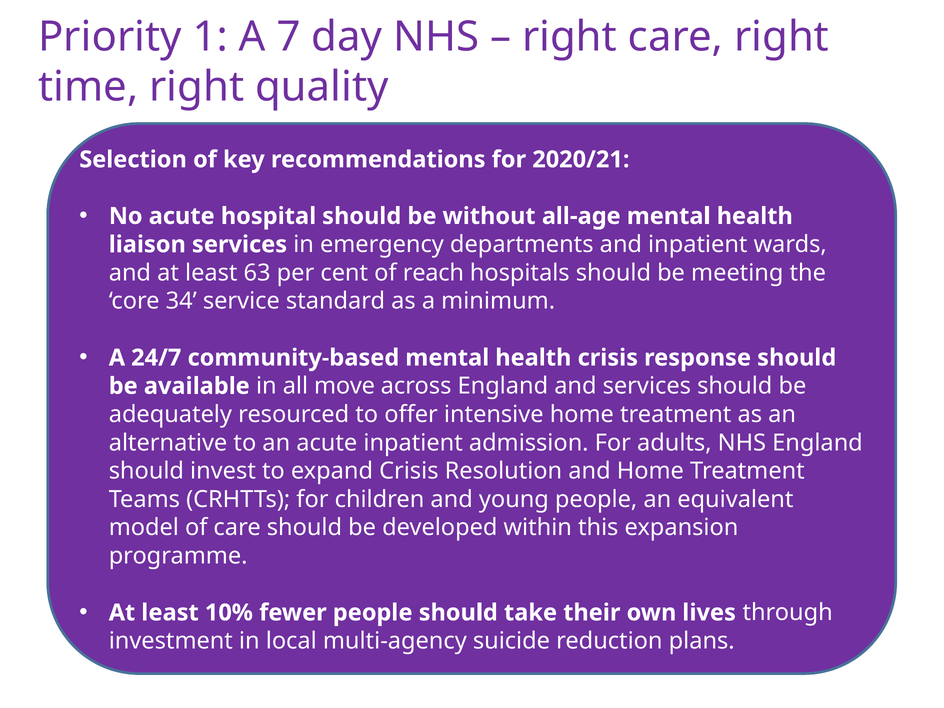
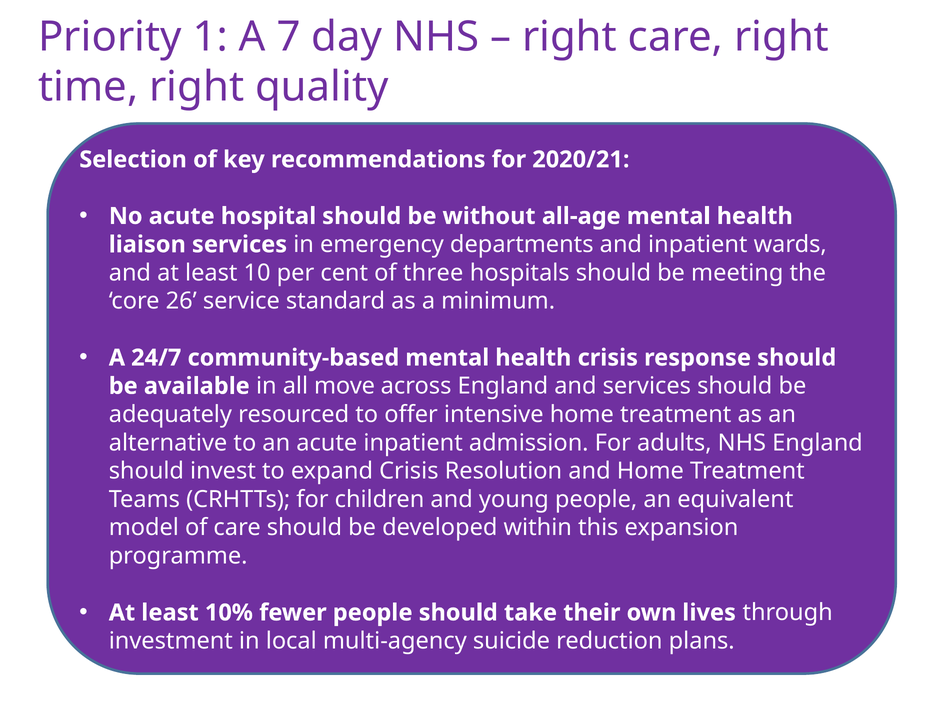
63: 63 -> 10
reach: reach -> three
34: 34 -> 26
